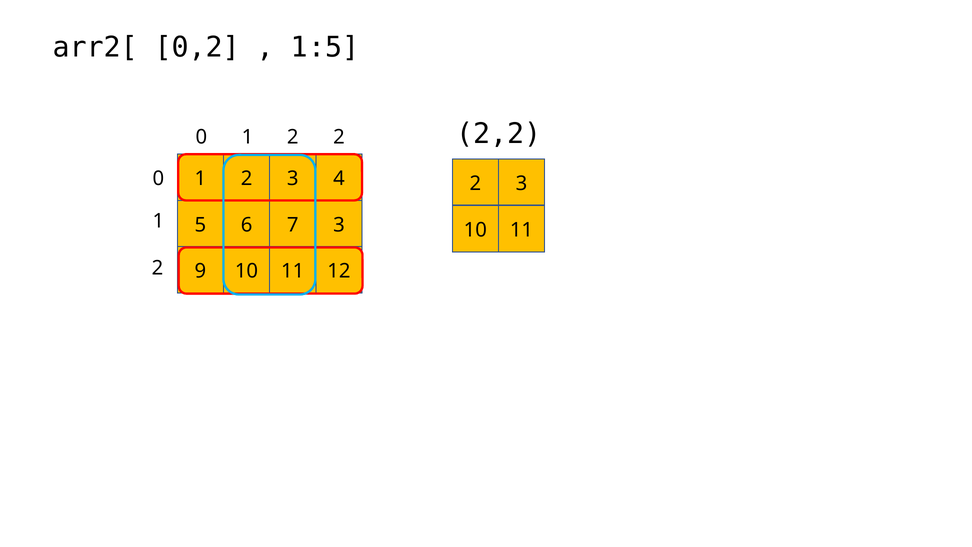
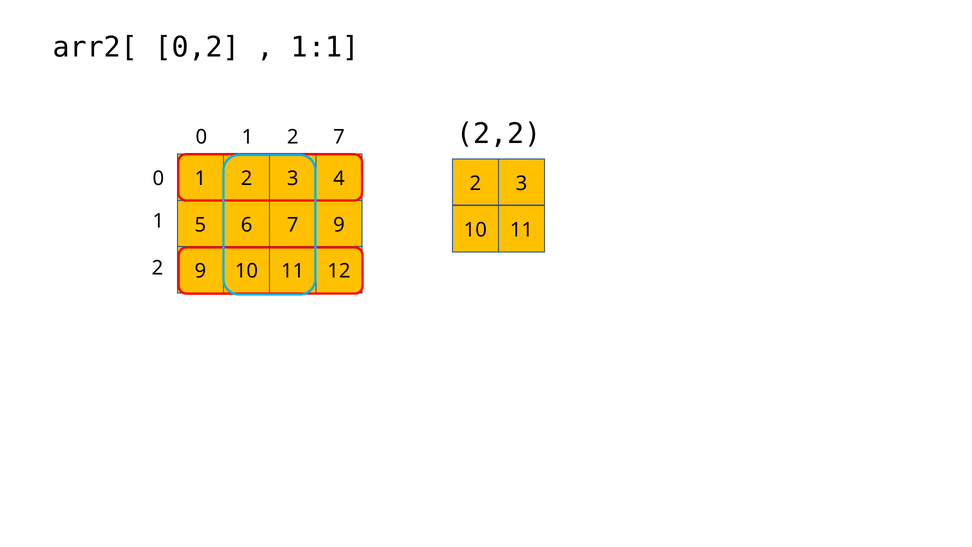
1:5: 1:5 -> 1:1
2 2: 2 -> 7
7 3: 3 -> 9
